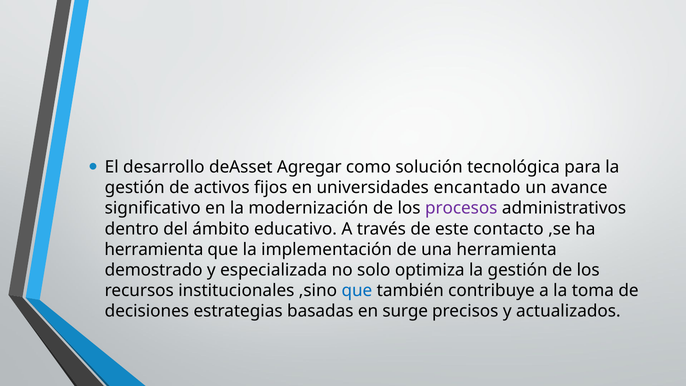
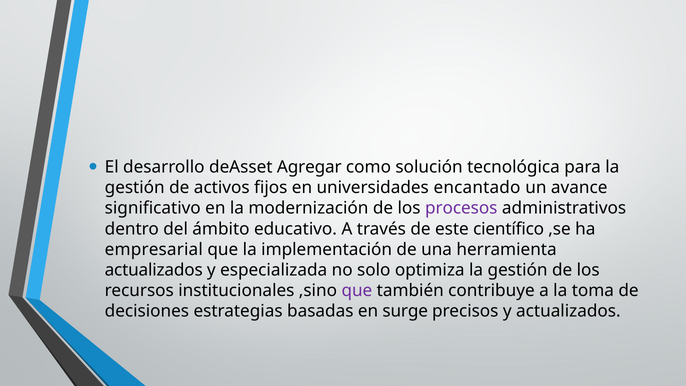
contacto: contacto -> científico
herramienta at (154, 249): herramienta -> empresarial
demostrado at (154, 270): demostrado -> actualizados
que at (357, 291) colour: blue -> purple
